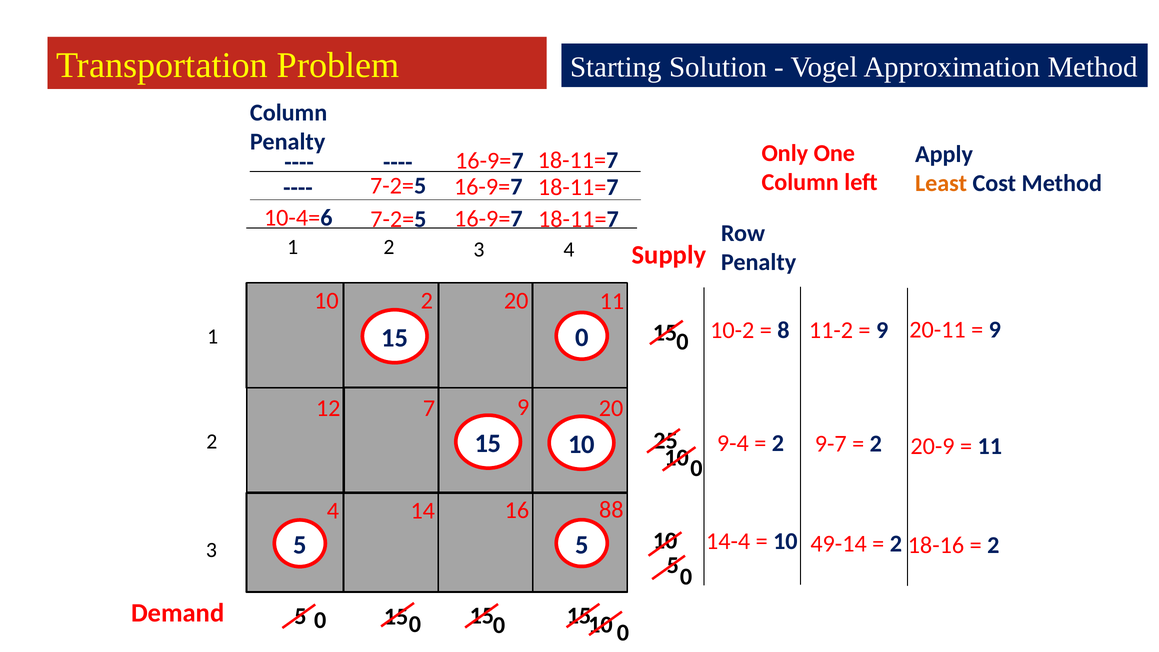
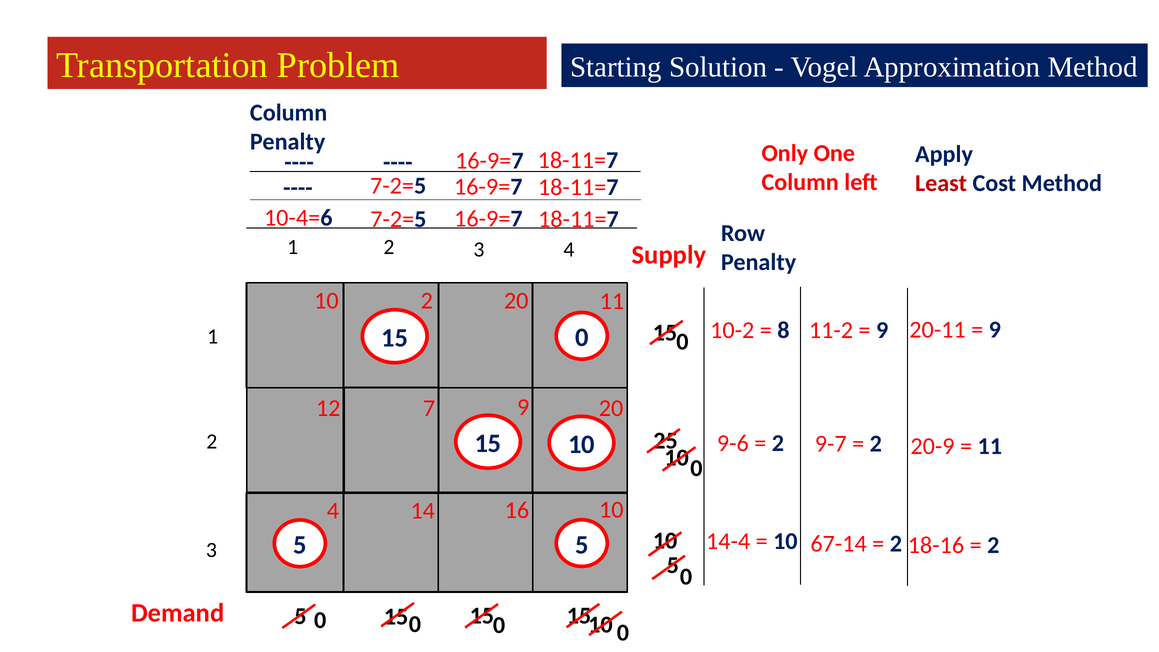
Least colour: orange -> red
9-4: 9-4 -> 9-6
14 88: 88 -> 10
49-14: 49-14 -> 67-14
